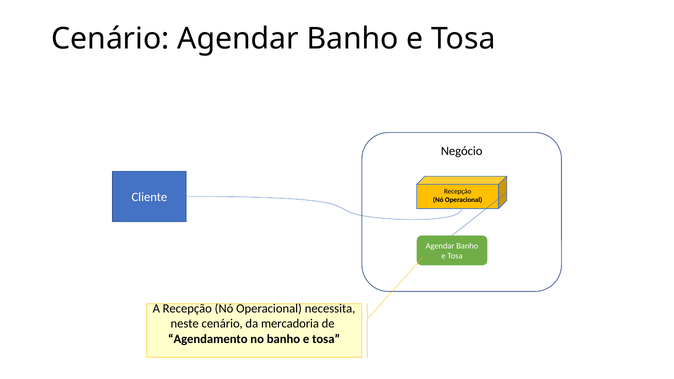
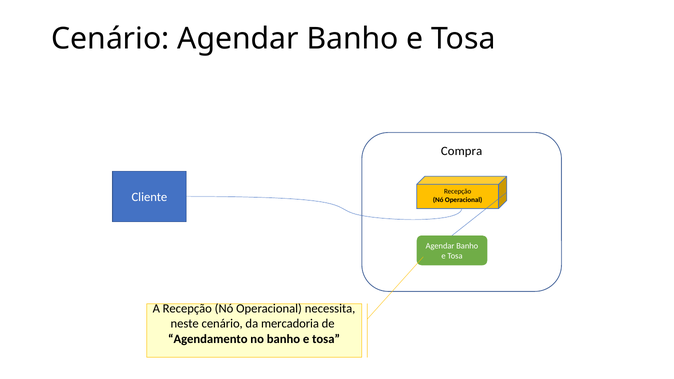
Negócio: Negócio -> Compra
